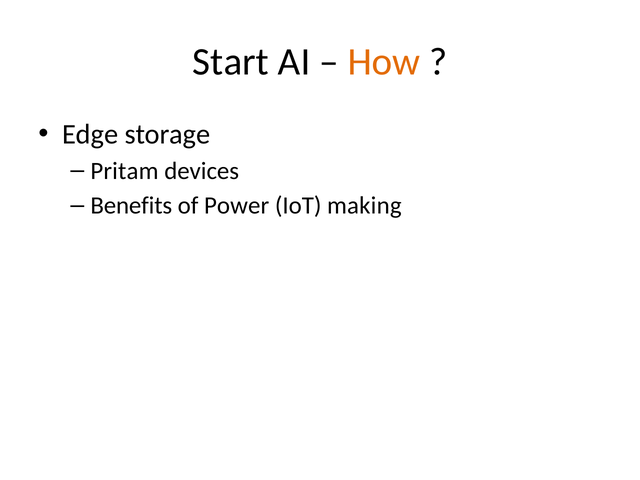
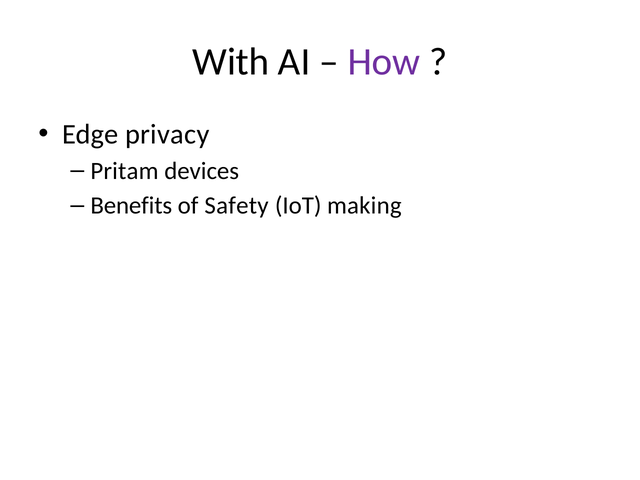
Start: Start -> With
How colour: orange -> purple
storage: storage -> privacy
Power: Power -> Safety
